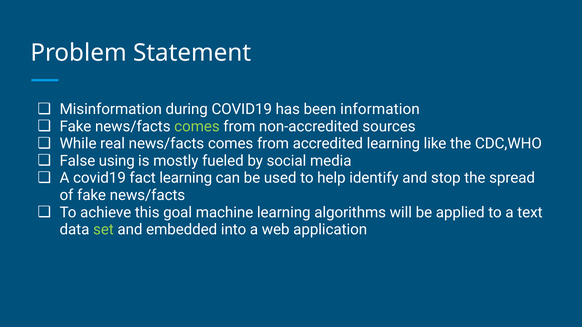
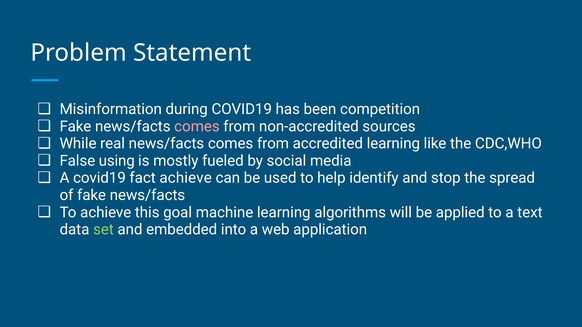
information: information -> competition
comes at (197, 127) colour: light green -> pink
fact learning: learning -> achieve
